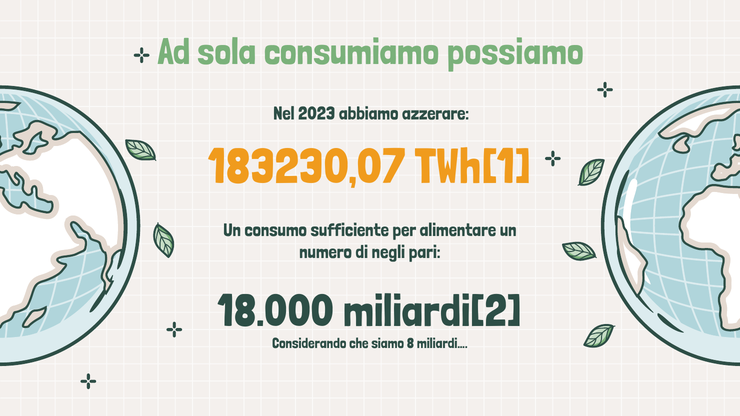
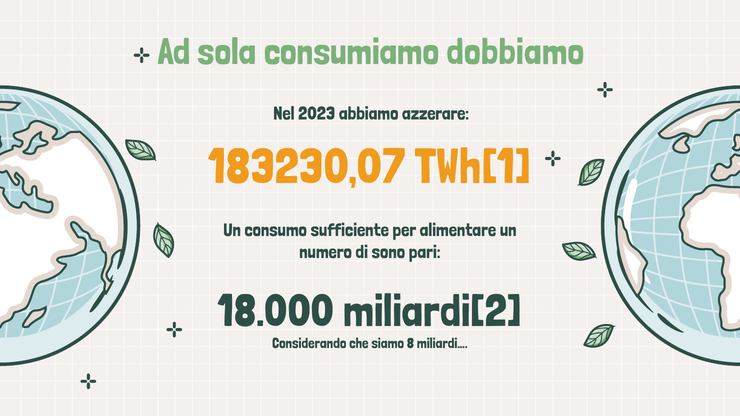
possiamo: possiamo -> dobbiamo
negli: negli -> sono
